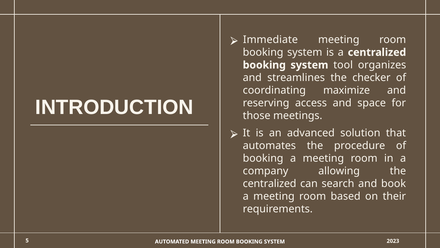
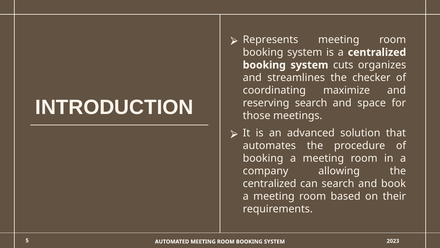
Immediate: Immediate -> Represents
tool: tool -> cuts
reserving access: access -> search
